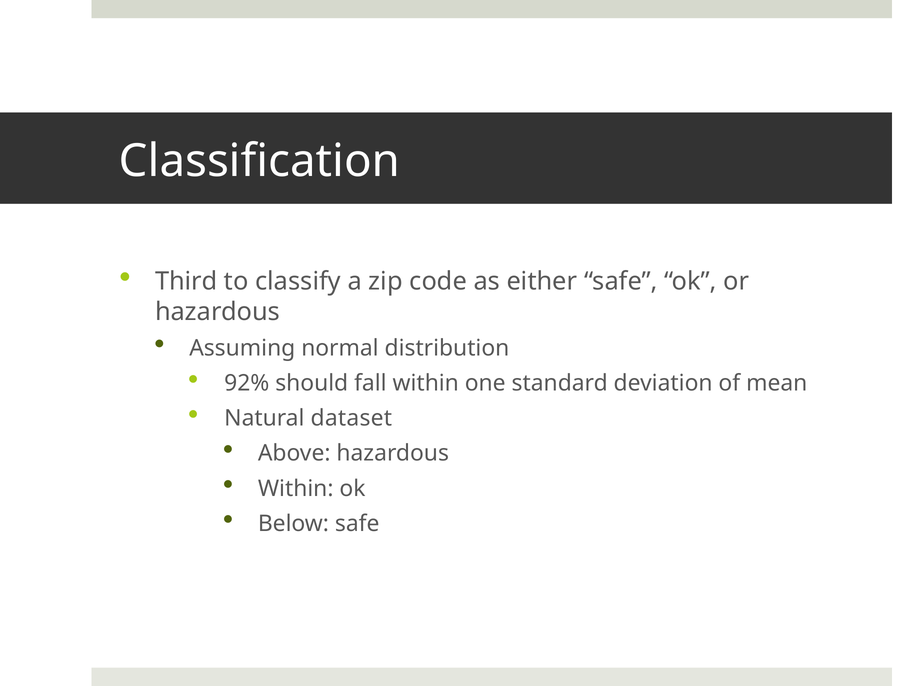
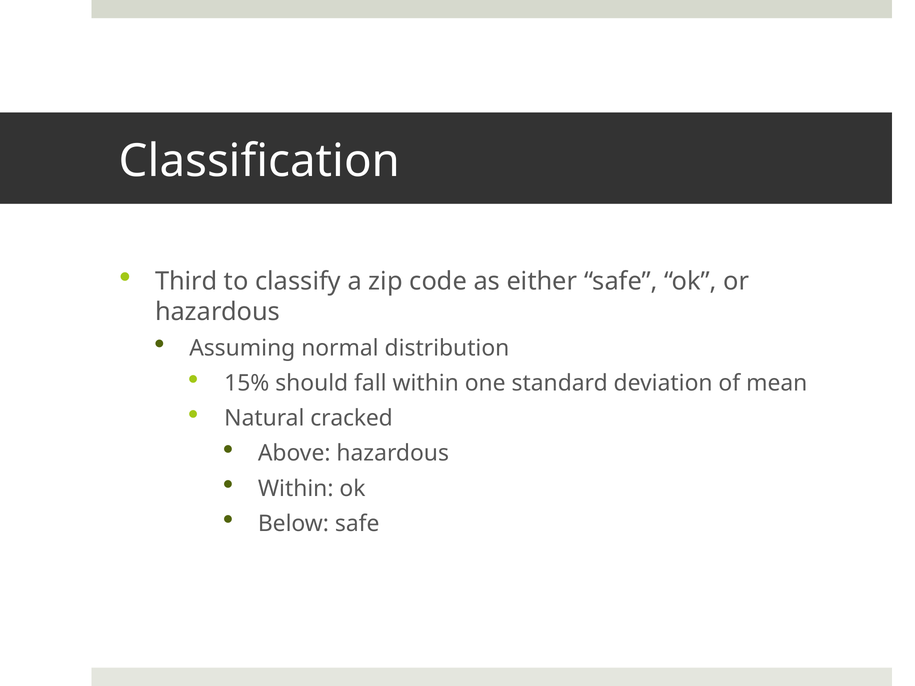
92%: 92% -> 15%
dataset: dataset -> cracked
